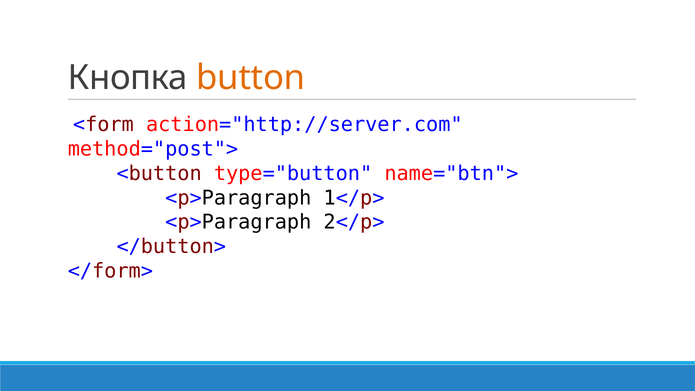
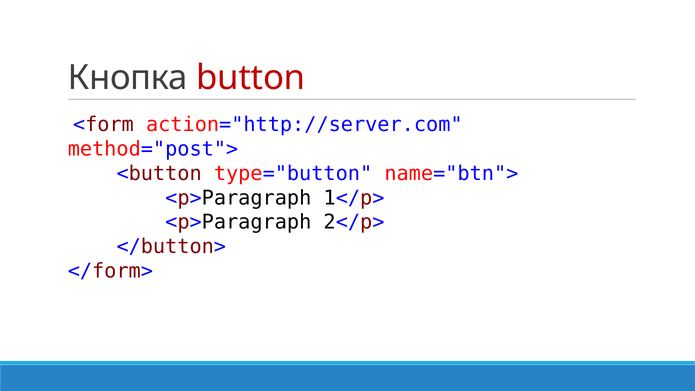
button colour: orange -> red
